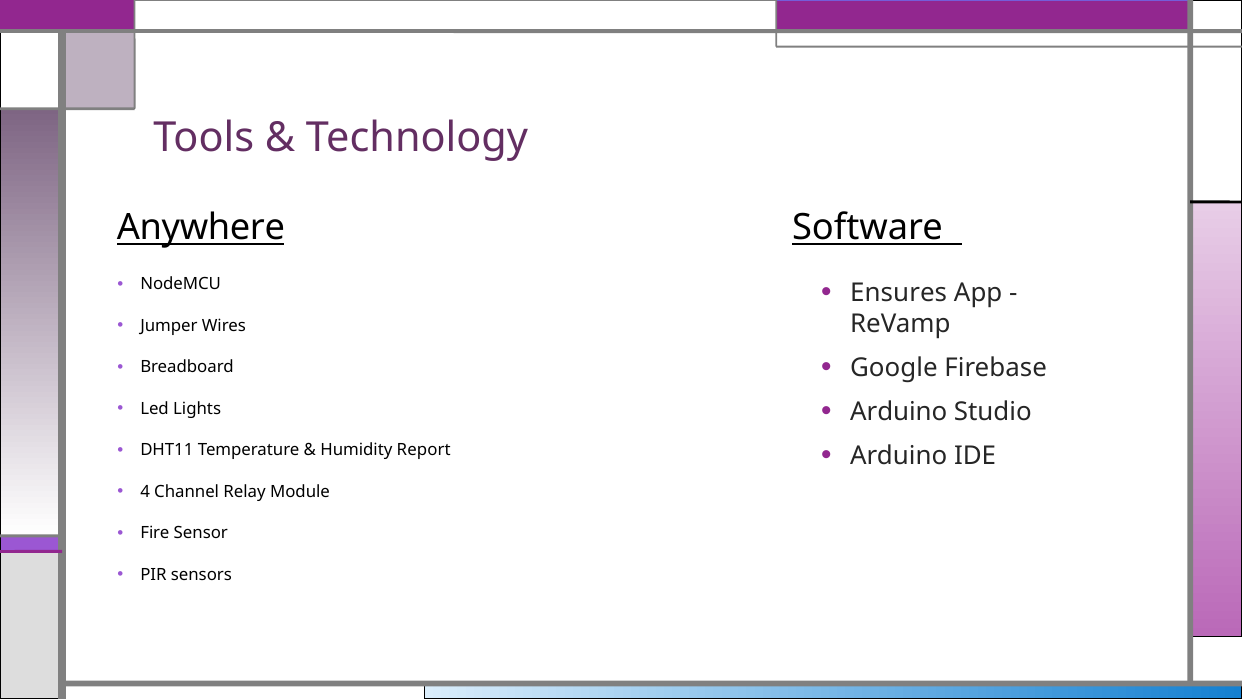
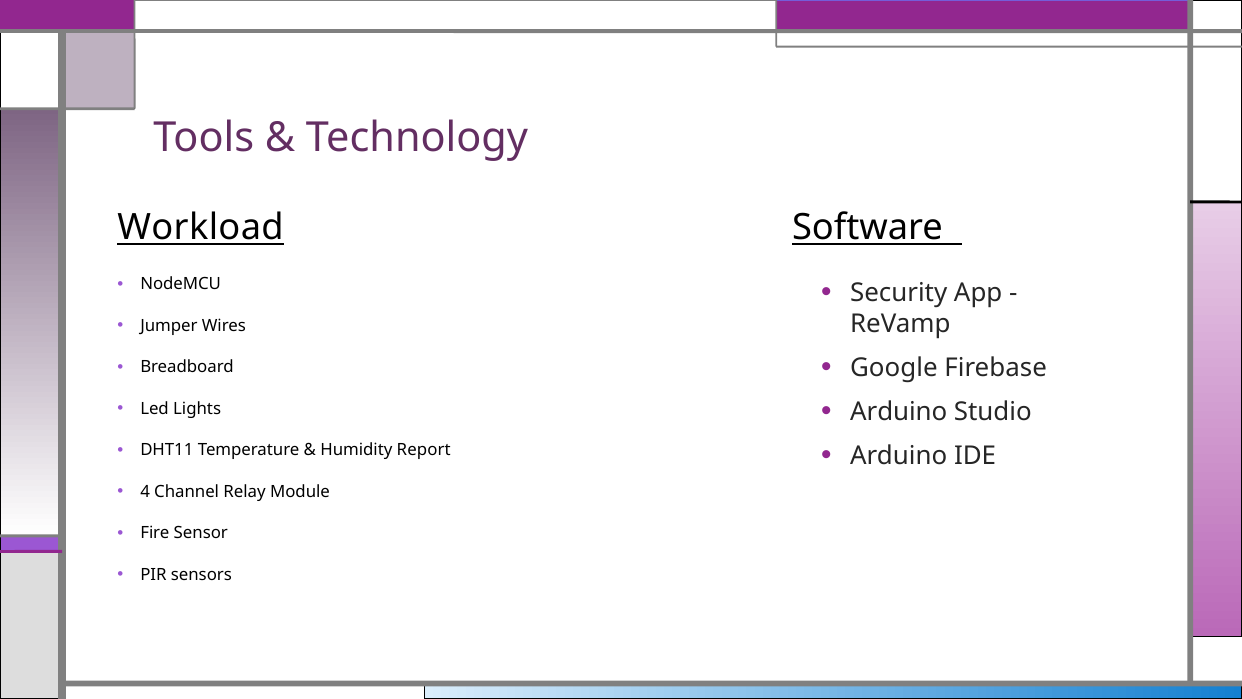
Anywhere: Anywhere -> Workload
Ensures: Ensures -> Security
